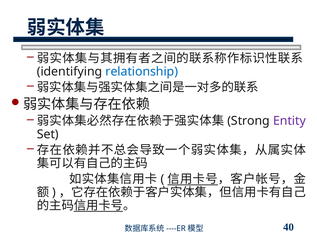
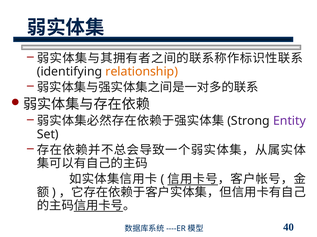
relationship colour: blue -> orange
